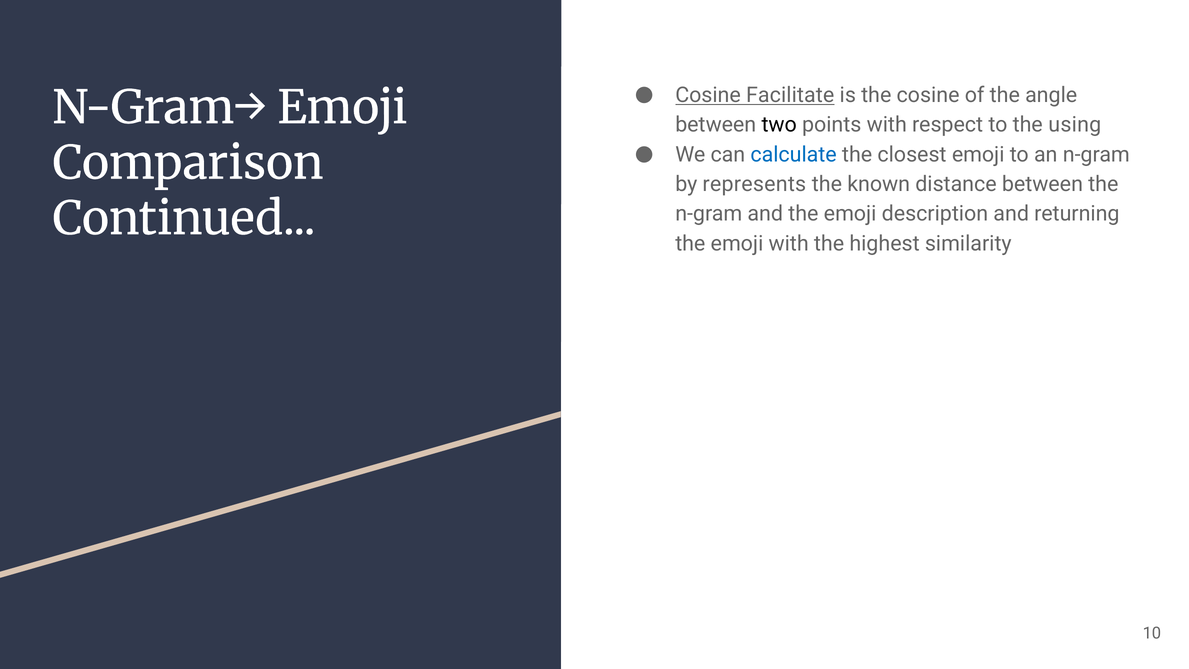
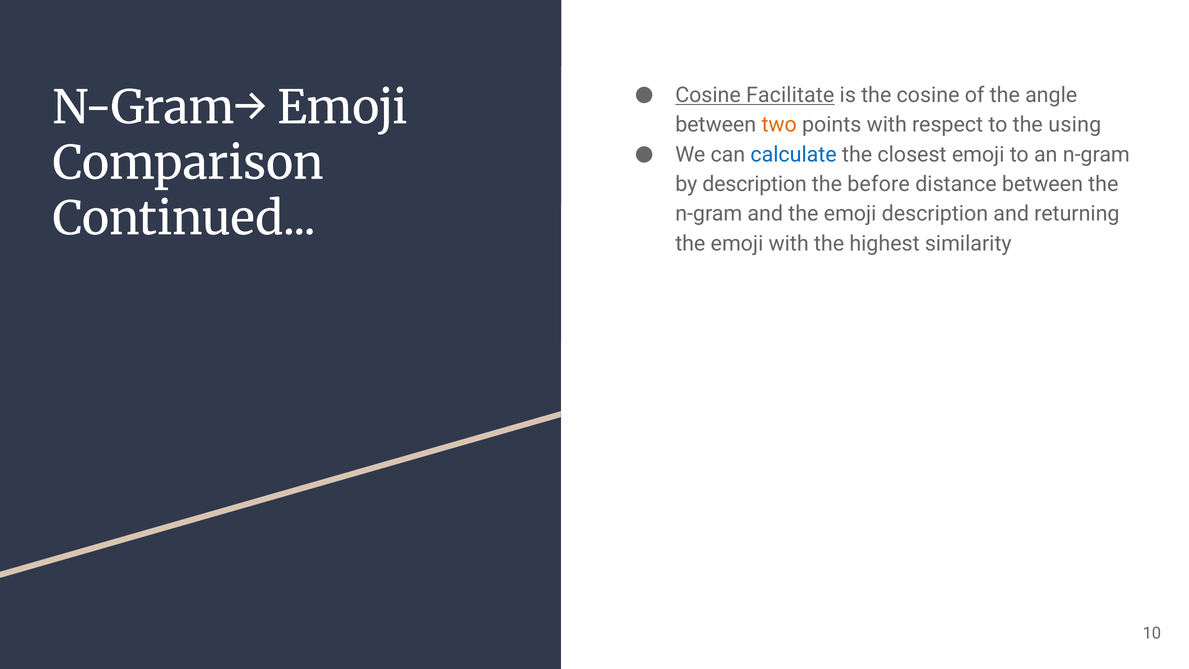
two colour: black -> orange
by represents: represents -> description
known: known -> before
